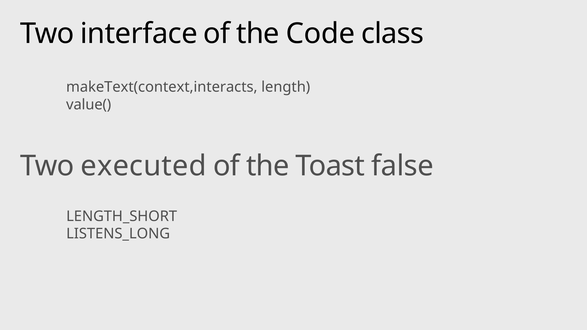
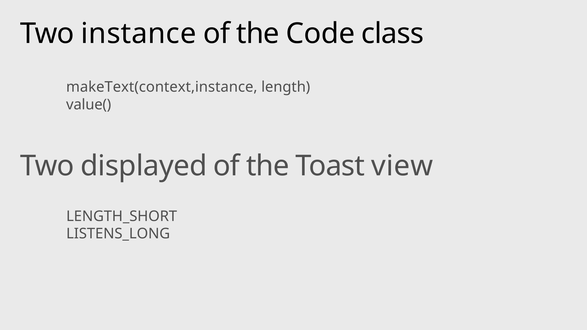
interface: interface -> instance
makeText(context,interacts: makeText(context,interacts -> makeText(context,instance
executed: executed -> displayed
false: false -> view
